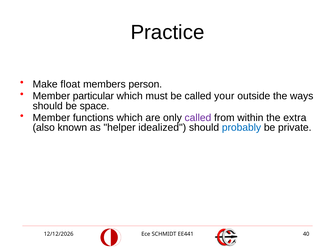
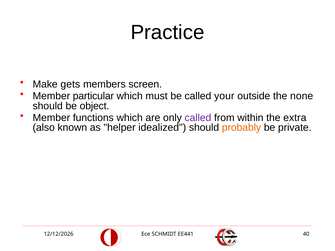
float: float -> gets
person: person -> screen
ways: ways -> none
space: space -> object
probably colour: blue -> orange
